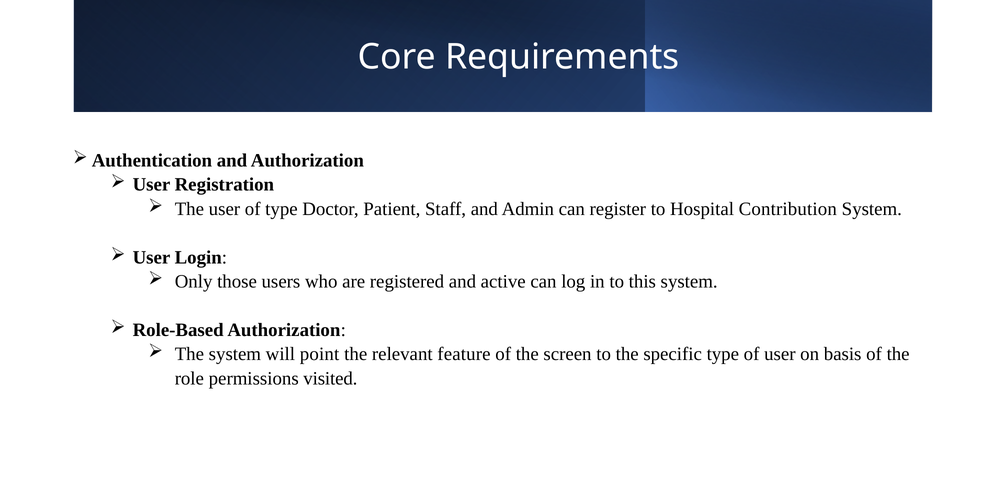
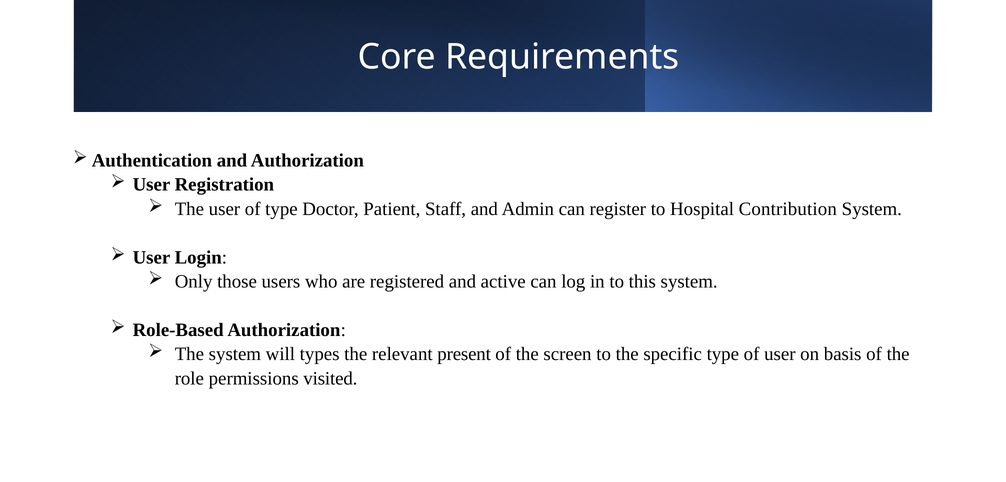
point: point -> types
feature: feature -> present
